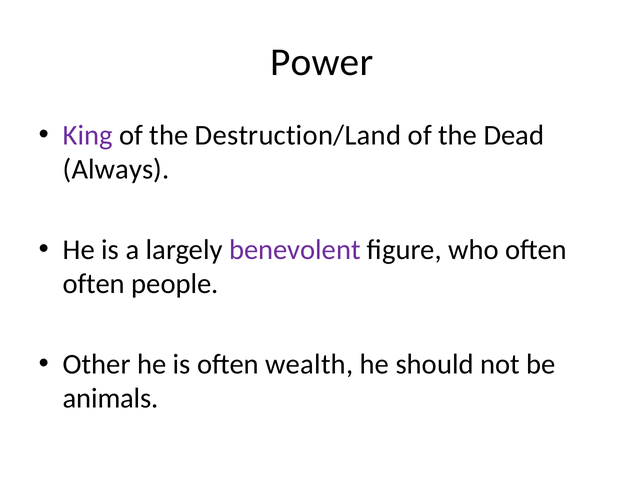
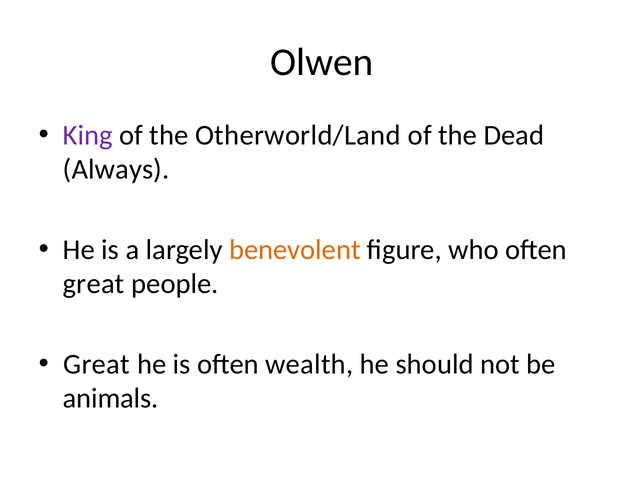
Power: Power -> Olwen
Destruction/Land: Destruction/Land -> Otherworld/Land
benevolent colour: purple -> orange
often at (94, 284): often -> great
Other at (97, 364): Other -> Great
